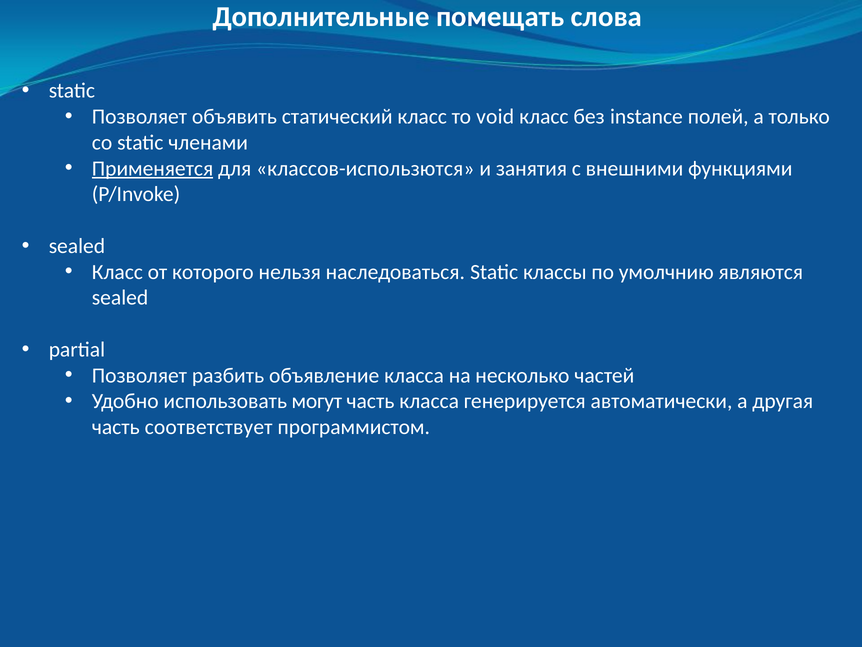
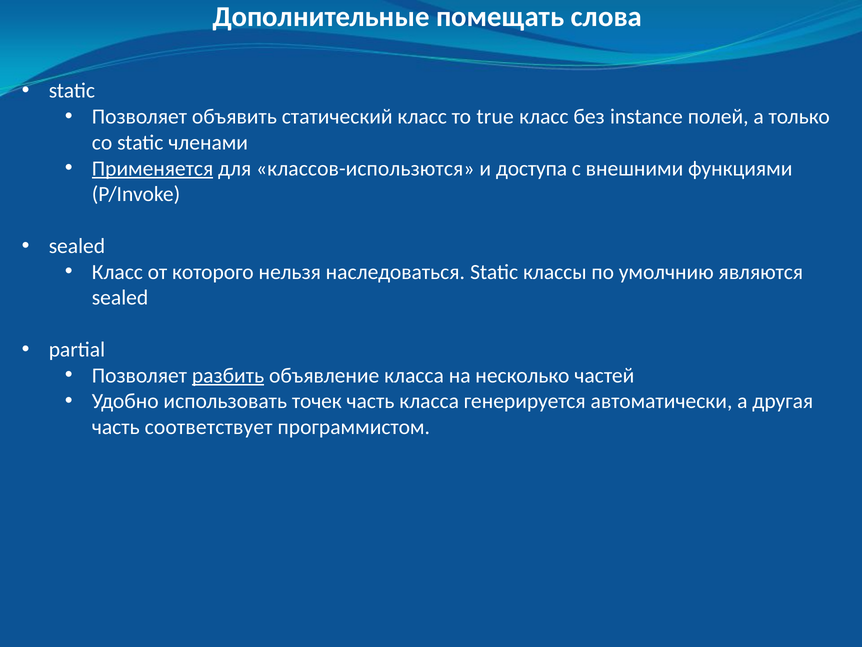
void: void -> true
занятия: занятия -> доступа
разбить underline: none -> present
могут: могут -> точек
